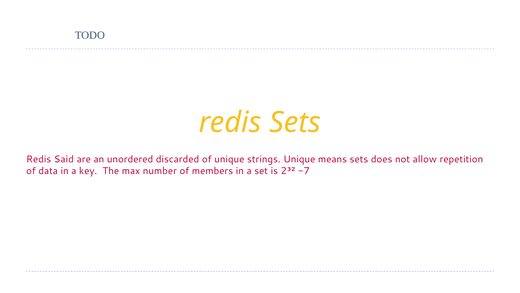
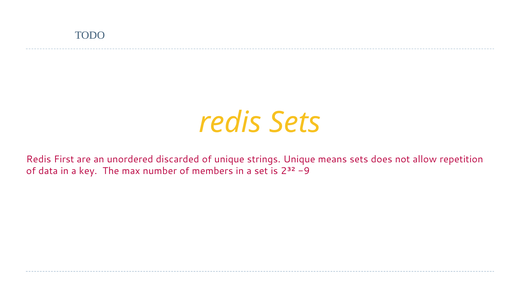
Said: Said -> First
-7: -7 -> -9
